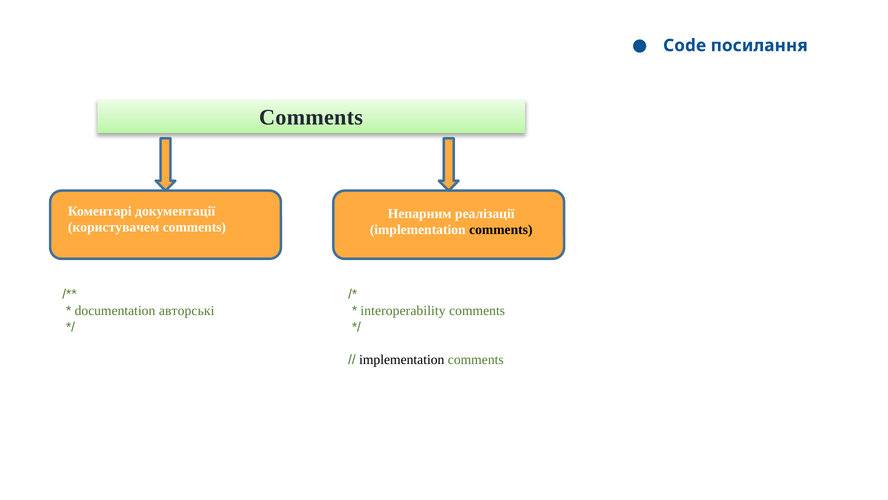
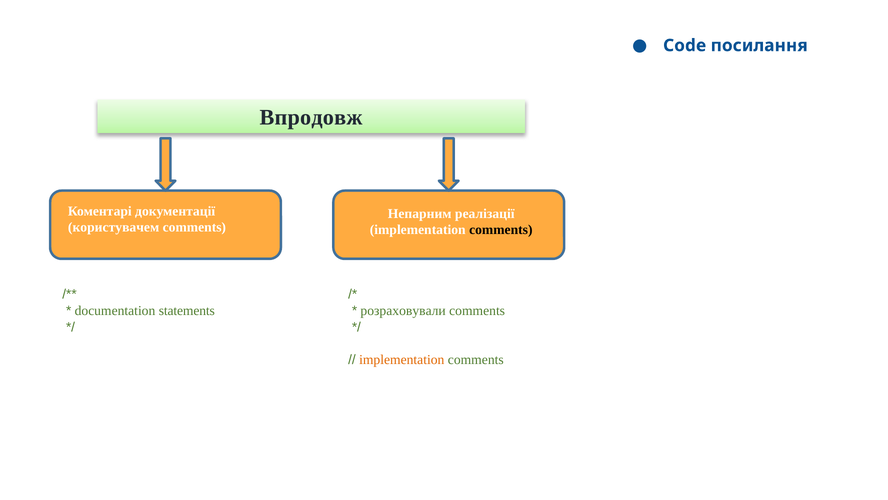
Comments at (311, 118): Comments -> Впродовж
авторські: авторські -> statements
interoperability: interoperability -> розраховували
implementation at (402, 359) colour: black -> orange
